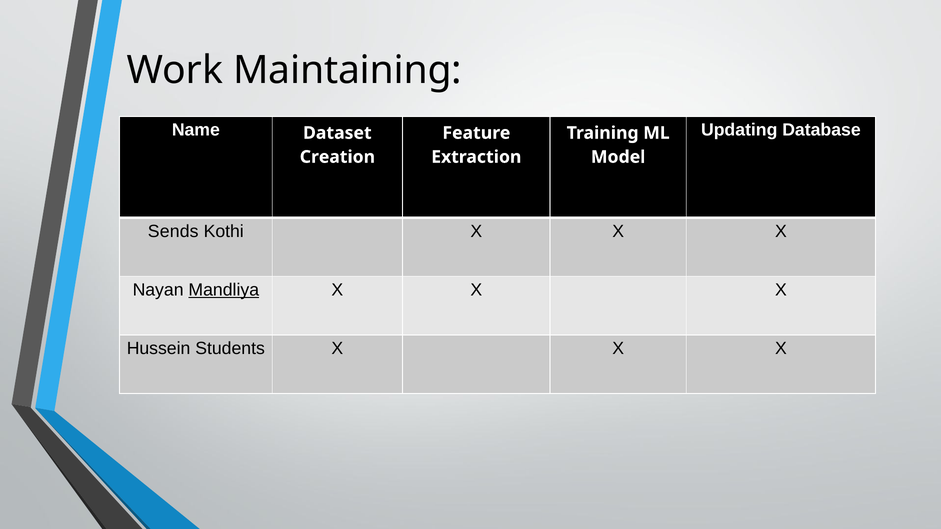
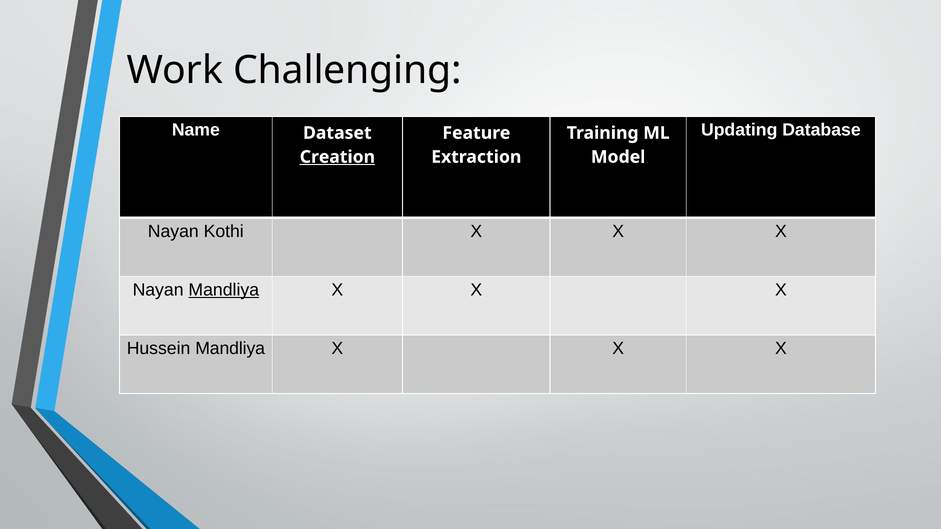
Maintaining: Maintaining -> Challenging
Creation underline: none -> present
Sends at (173, 232): Sends -> Nayan
Hussein Students: Students -> Mandliya
